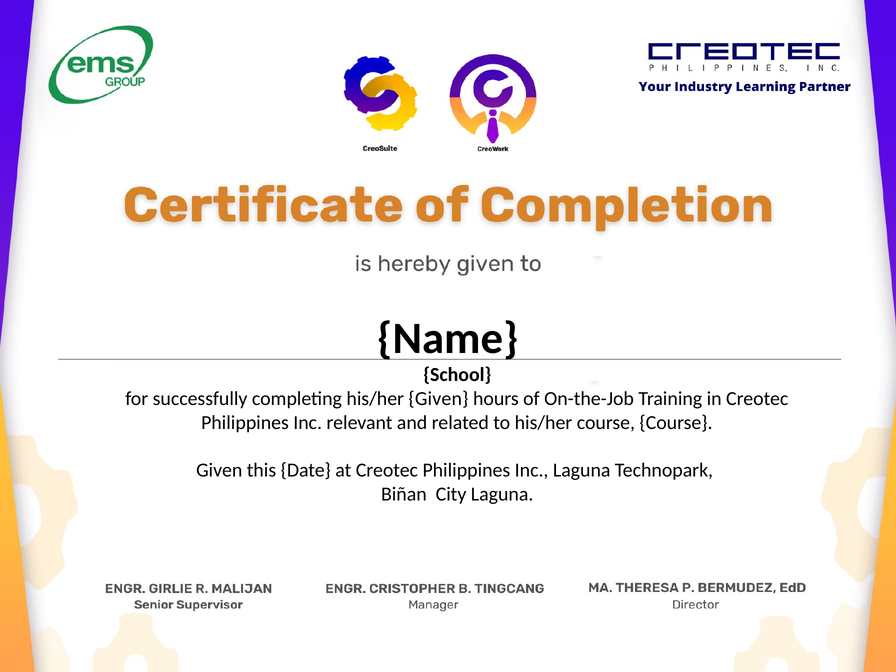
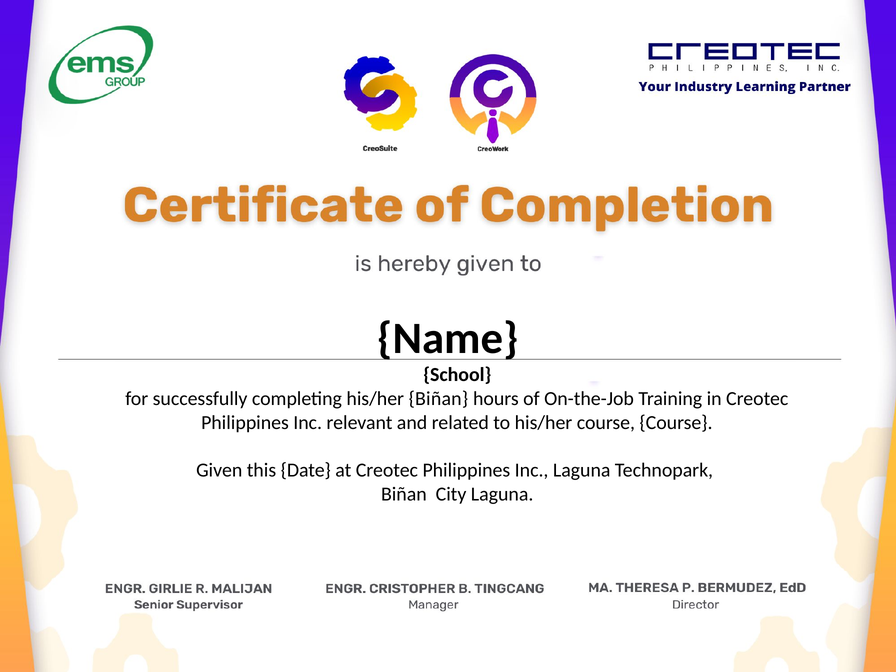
his/her Given: Given -> Biñan
